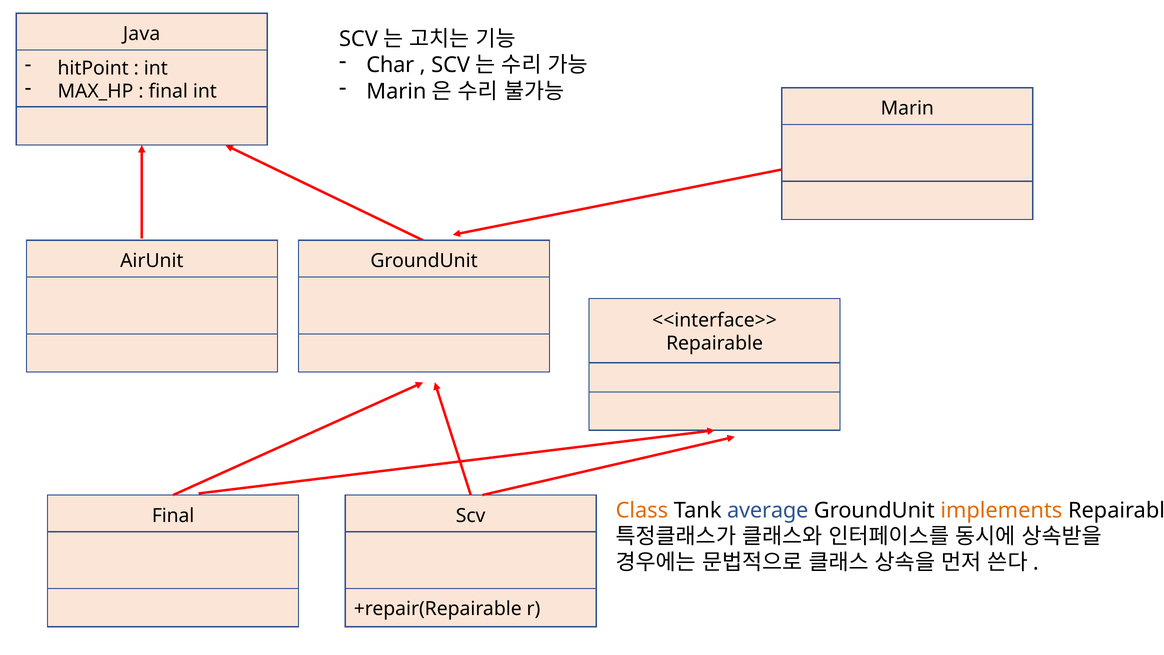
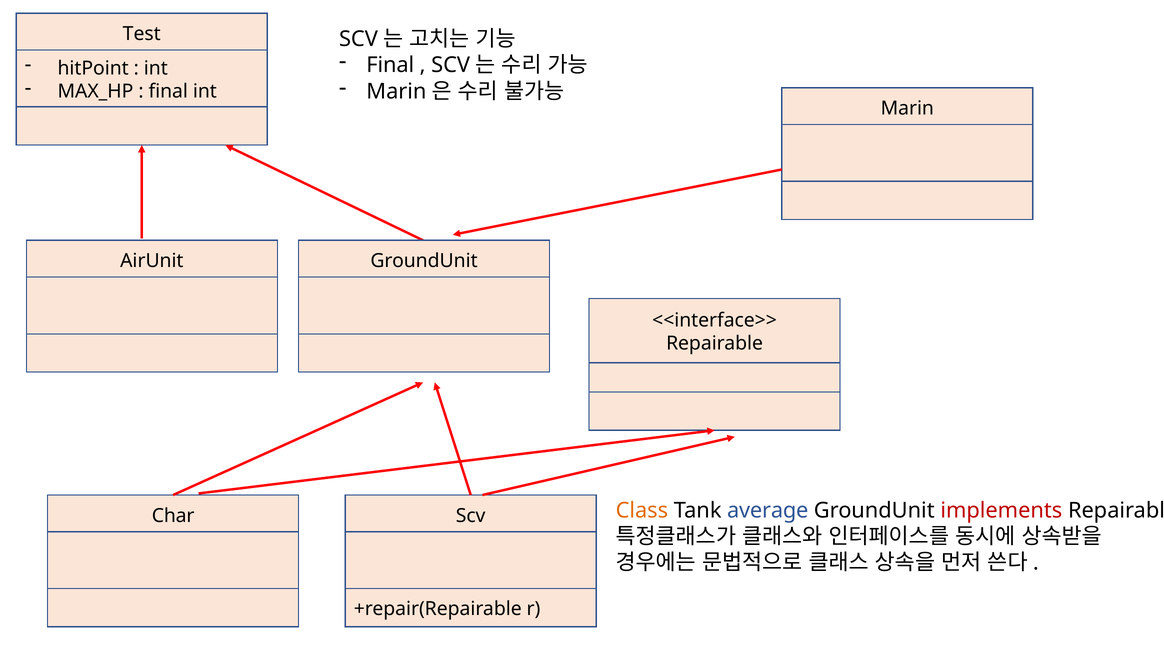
Java: Java -> Test
Char at (390, 65): Char -> Final
implements colour: orange -> red
Final at (173, 516): Final -> Char
